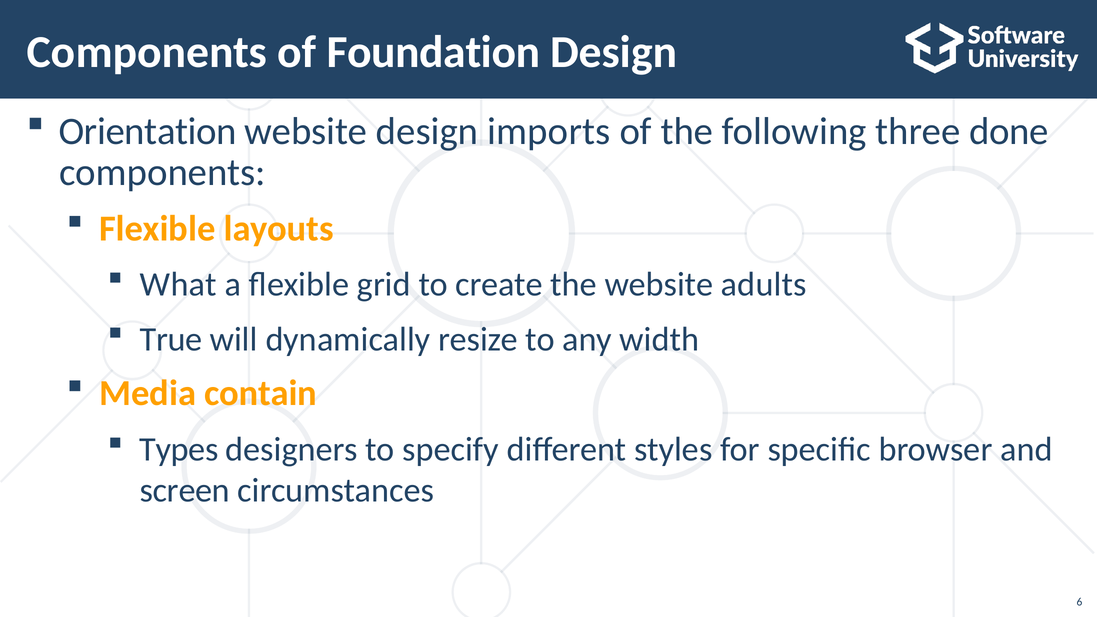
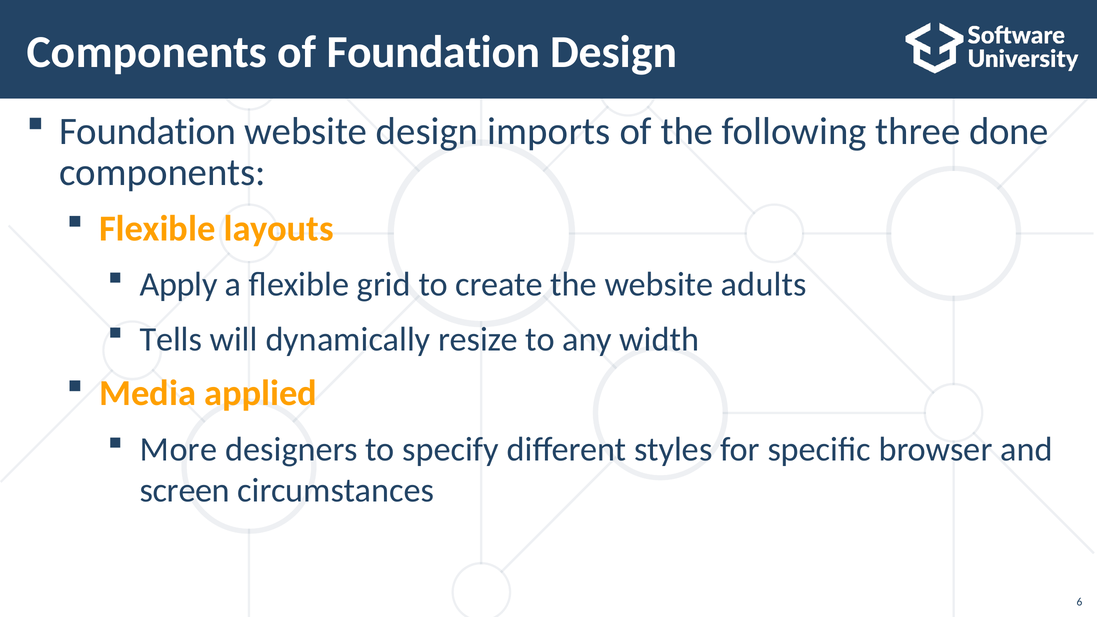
Orientation at (148, 131): Orientation -> Foundation
What: What -> Apply
True: True -> Tells
contain: contain -> applied
Types: Types -> More
